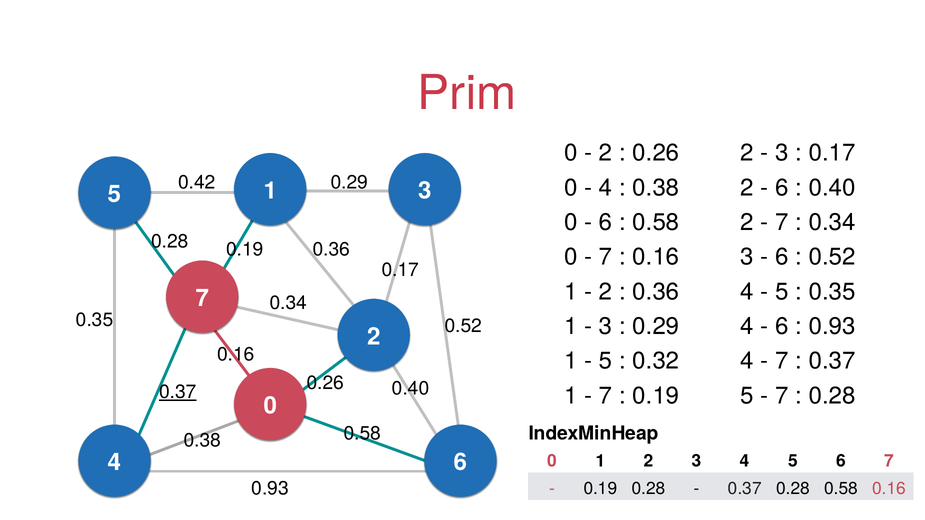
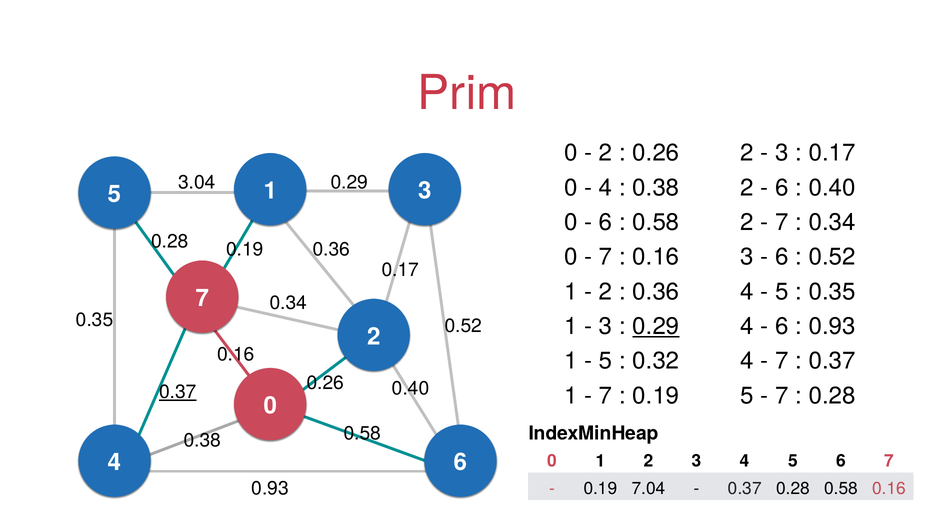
0.42: 0.42 -> 3.04
0.29 at (656, 327) underline: none -> present
0.19 0.28: 0.28 -> 7.04
